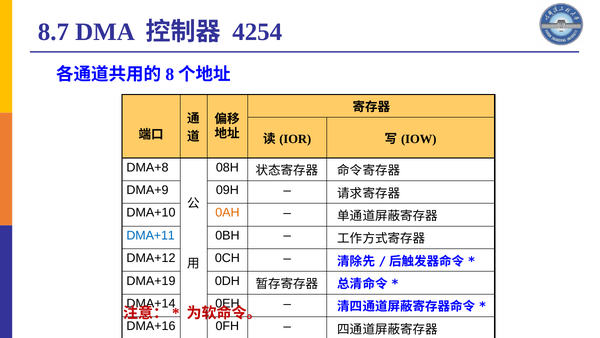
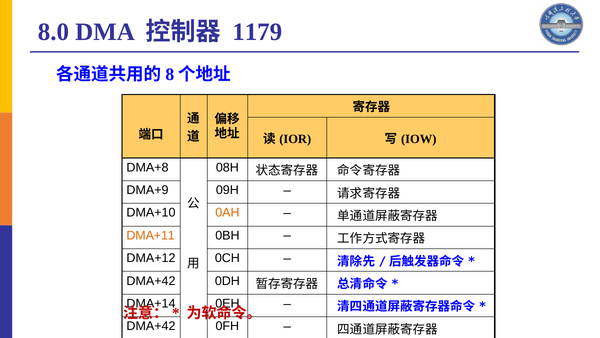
8.7: 8.7 -> 8.0
4254: 4254 -> 1179
DMA+11 colour: blue -> orange
DMA+19 at (151, 281): DMA+19 -> DMA+42
DMA+16 at (151, 326): DMA+16 -> DMA+42
